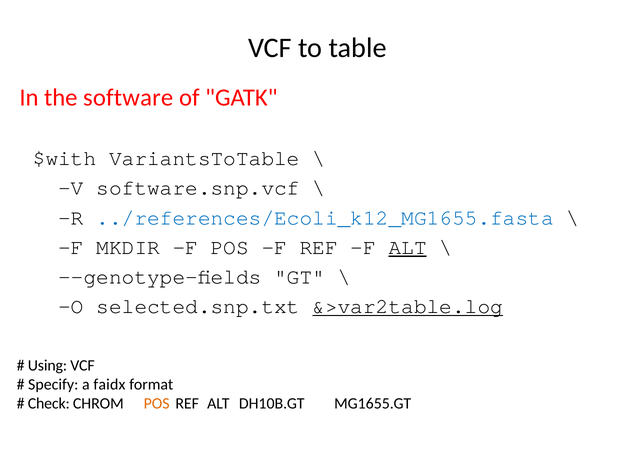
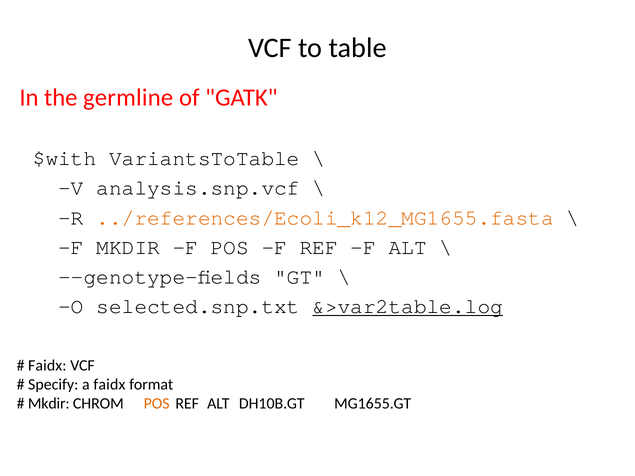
software: software -> germline
software.snp.vcf: software.snp.vcf -> analysis.snp.vcf
../references/Ecoli_k12_MG1655.fasta colour: blue -> orange
ALT at (408, 247) underline: present -> none
Using at (47, 365): Using -> Faidx
Check at (49, 404): Check -> Mkdir
